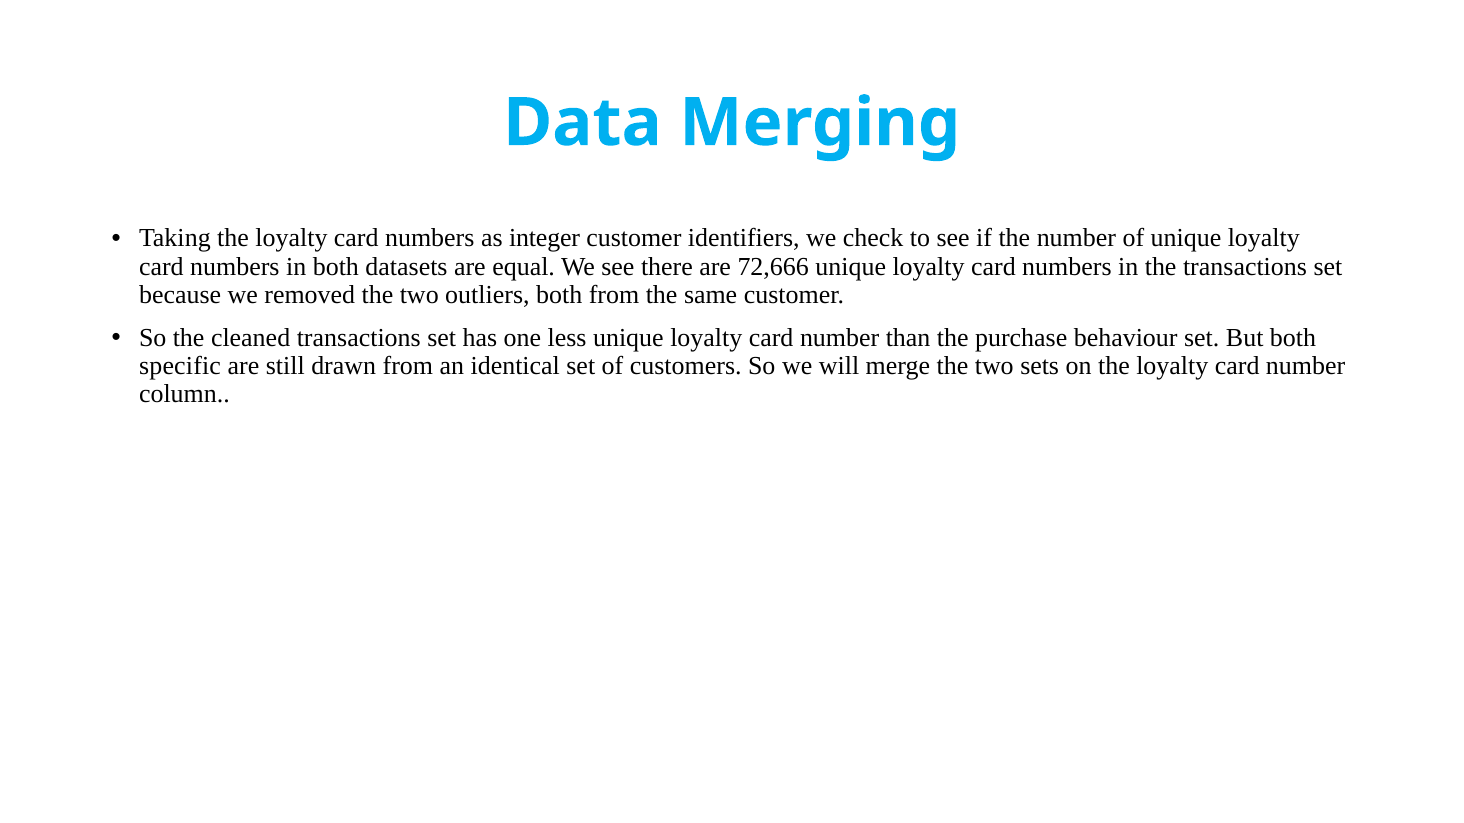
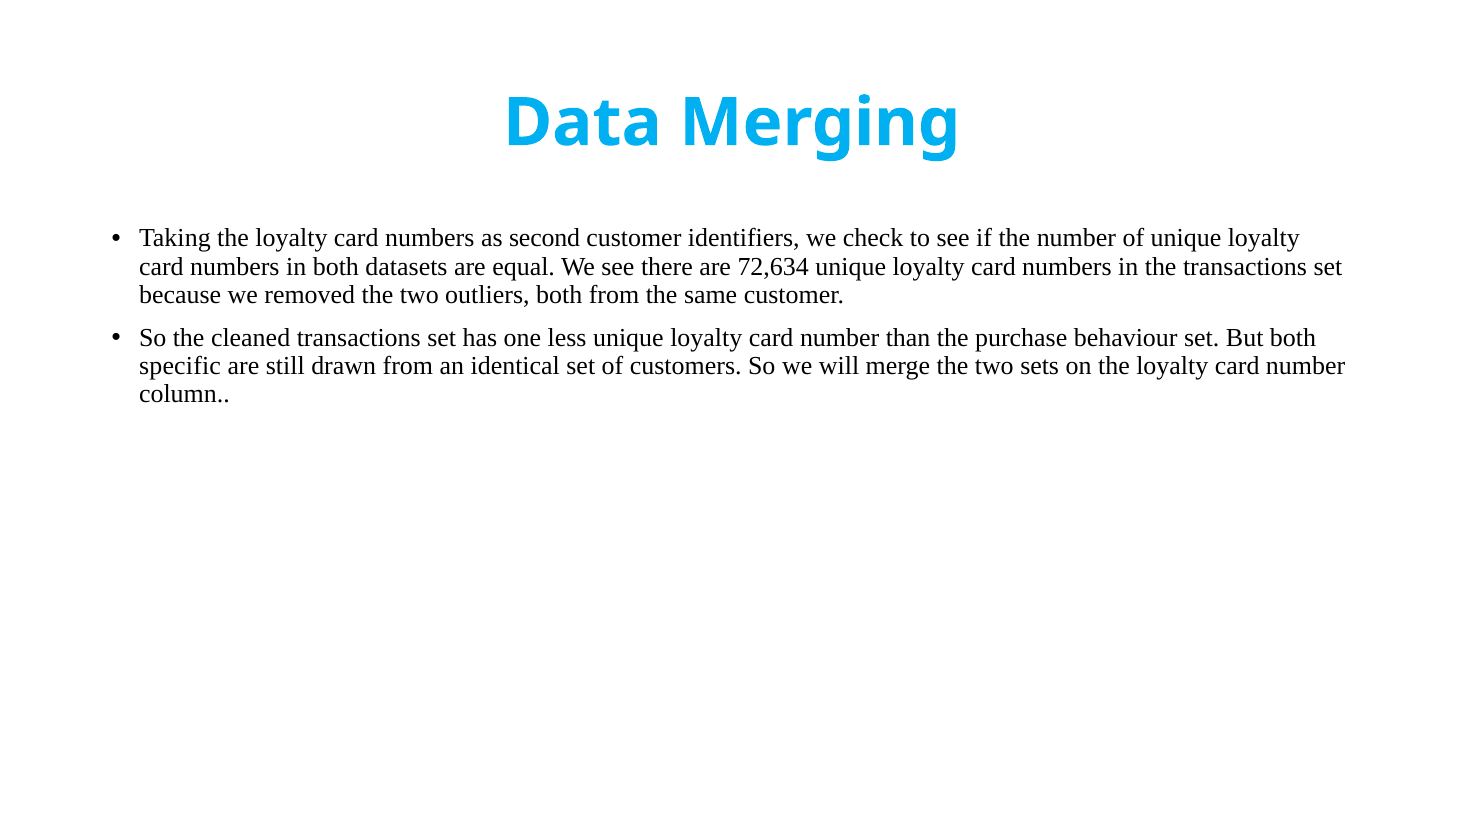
integer: integer -> second
72,666: 72,666 -> 72,634
